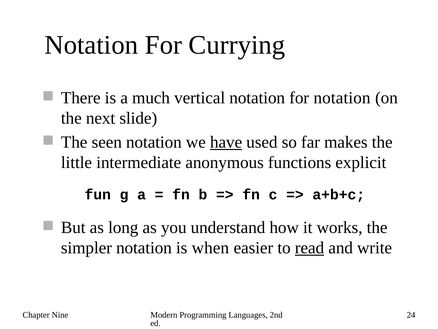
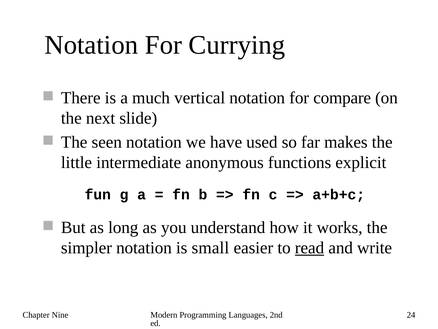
for notation: notation -> compare
have underline: present -> none
when: when -> small
